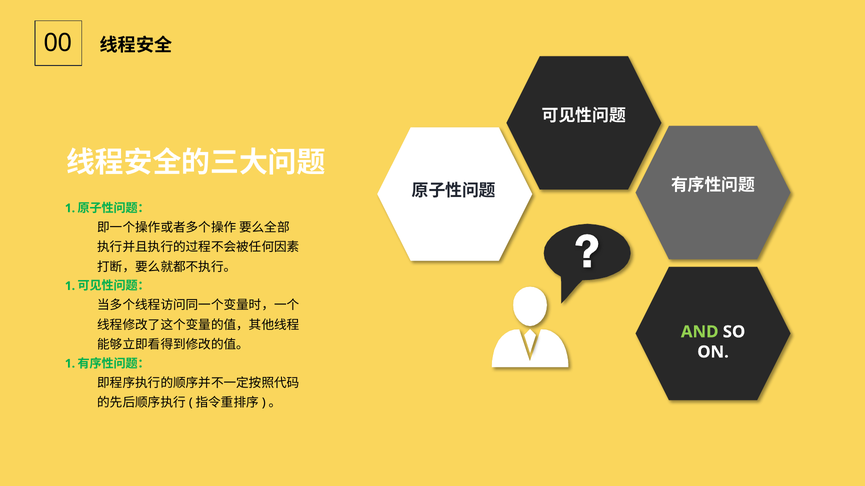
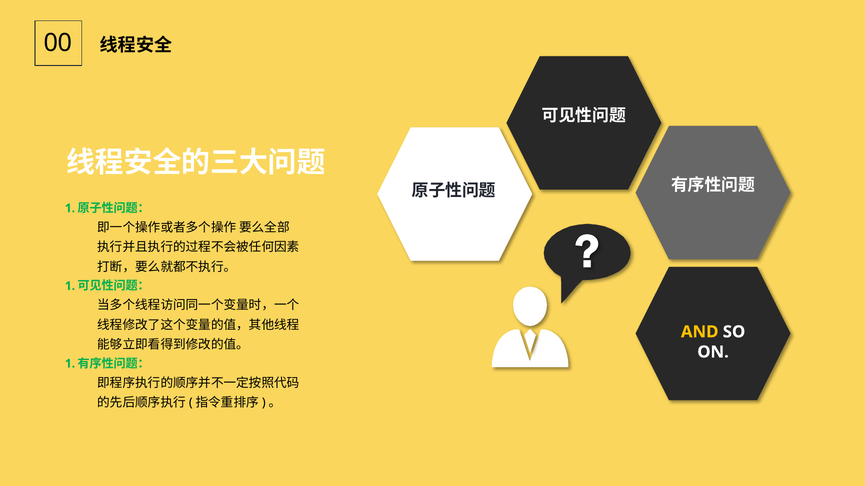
AND colour: light green -> yellow
